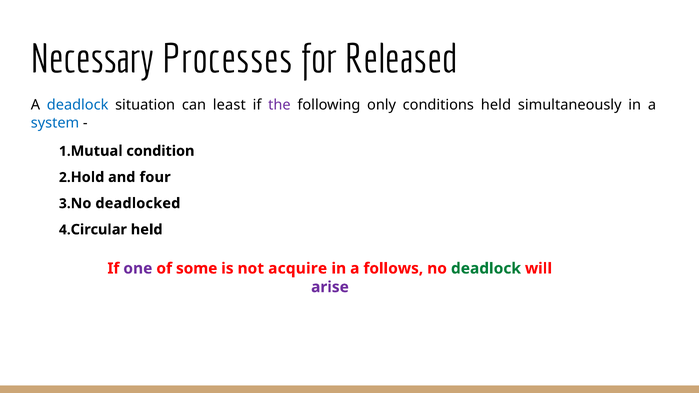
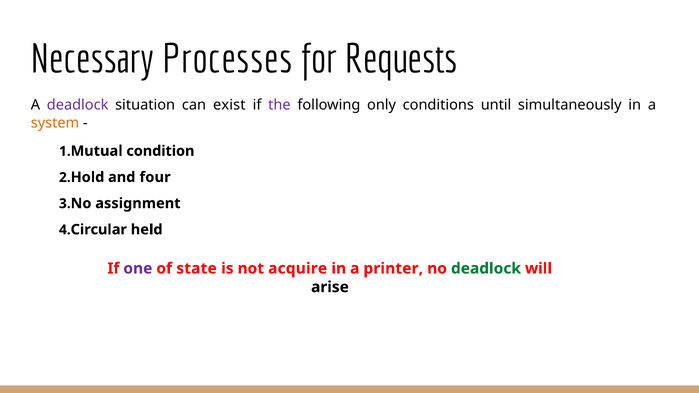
Released: Released -> Requests
deadlock at (78, 105) colour: blue -> purple
least: least -> exist
conditions held: held -> until
system colour: blue -> orange
deadlocked: deadlocked -> assignment
some: some -> state
follows: follows -> printer
arise colour: purple -> black
